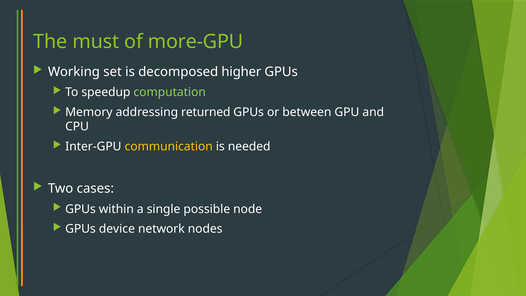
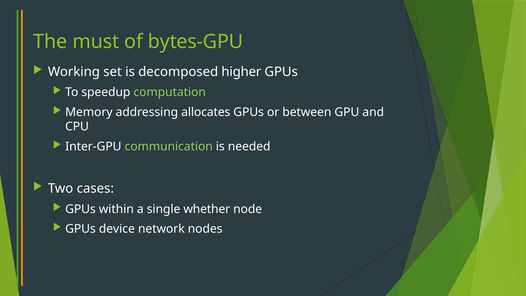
more-GPU: more-GPU -> bytes-GPU
returned: returned -> allocates
communication colour: yellow -> light green
possible: possible -> whether
